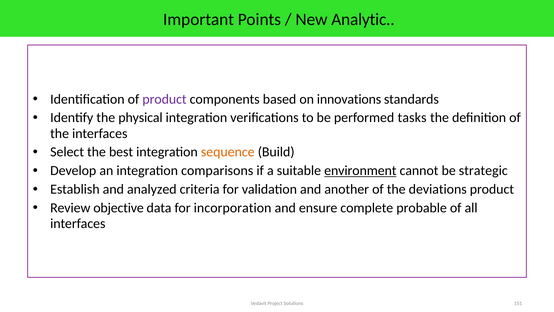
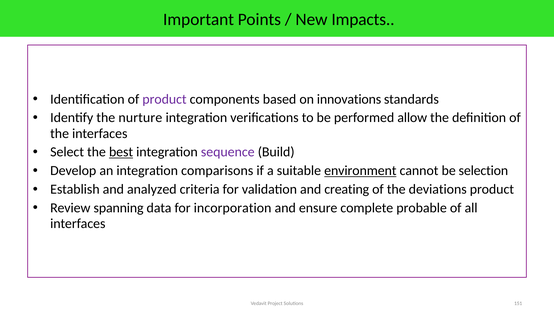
Analytic: Analytic -> Impacts
physical: physical -> nurture
tasks: tasks -> allow
best underline: none -> present
sequence colour: orange -> purple
strategic: strategic -> selection
another: another -> creating
objective: objective -> spanning
